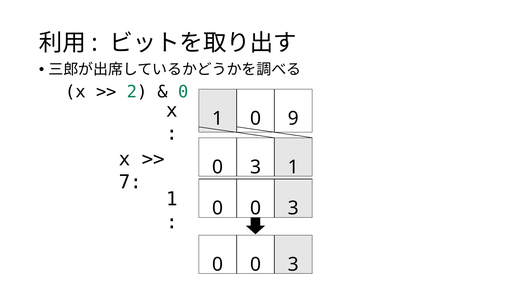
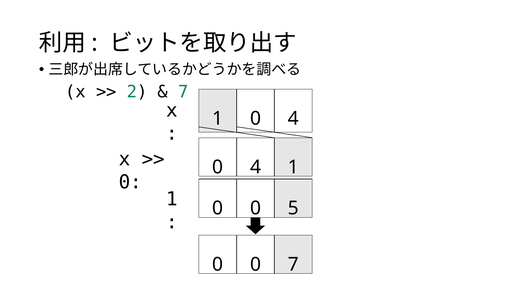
0 at (183, 92): 0 -> 7
1 0 9: 9 -> 4
3 at (256, 167): 3 -> 4
7 at (130, 182): 7 -> 0
3 at (293, 208): 3 -> 5
3 at (293, 264): 3 -> 7
